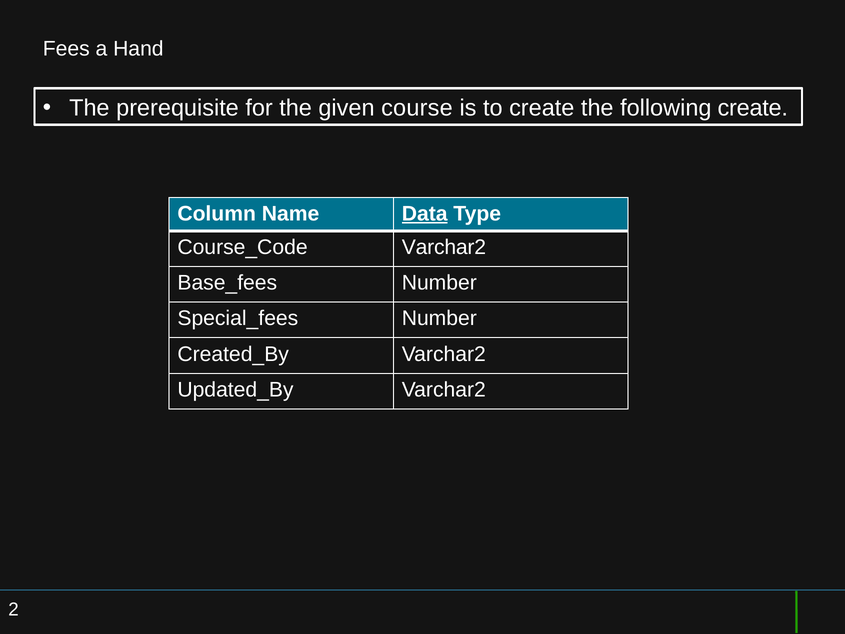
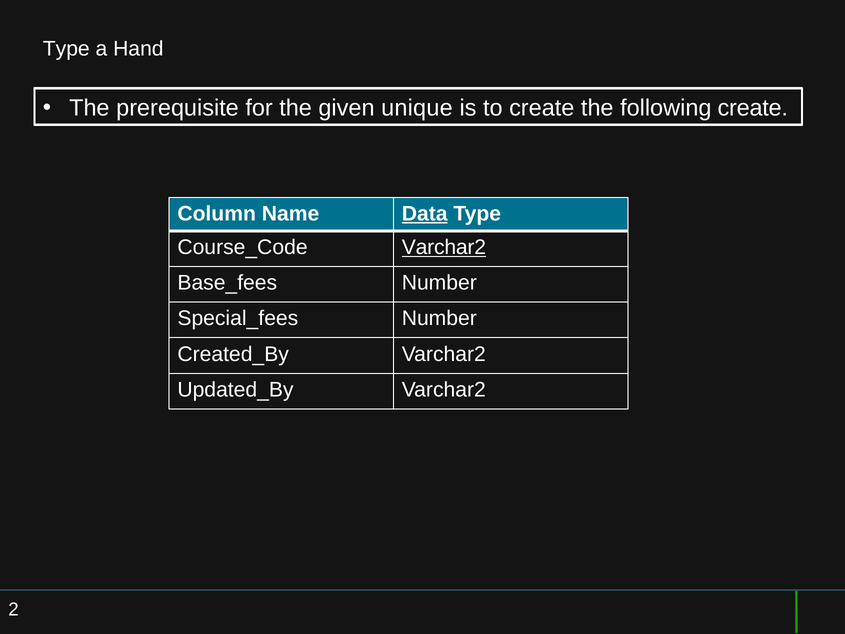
Fees at (66, 49): Fees -> Type
course: course -> unique
Varchar2 at (444, 247) underline: none -> present
